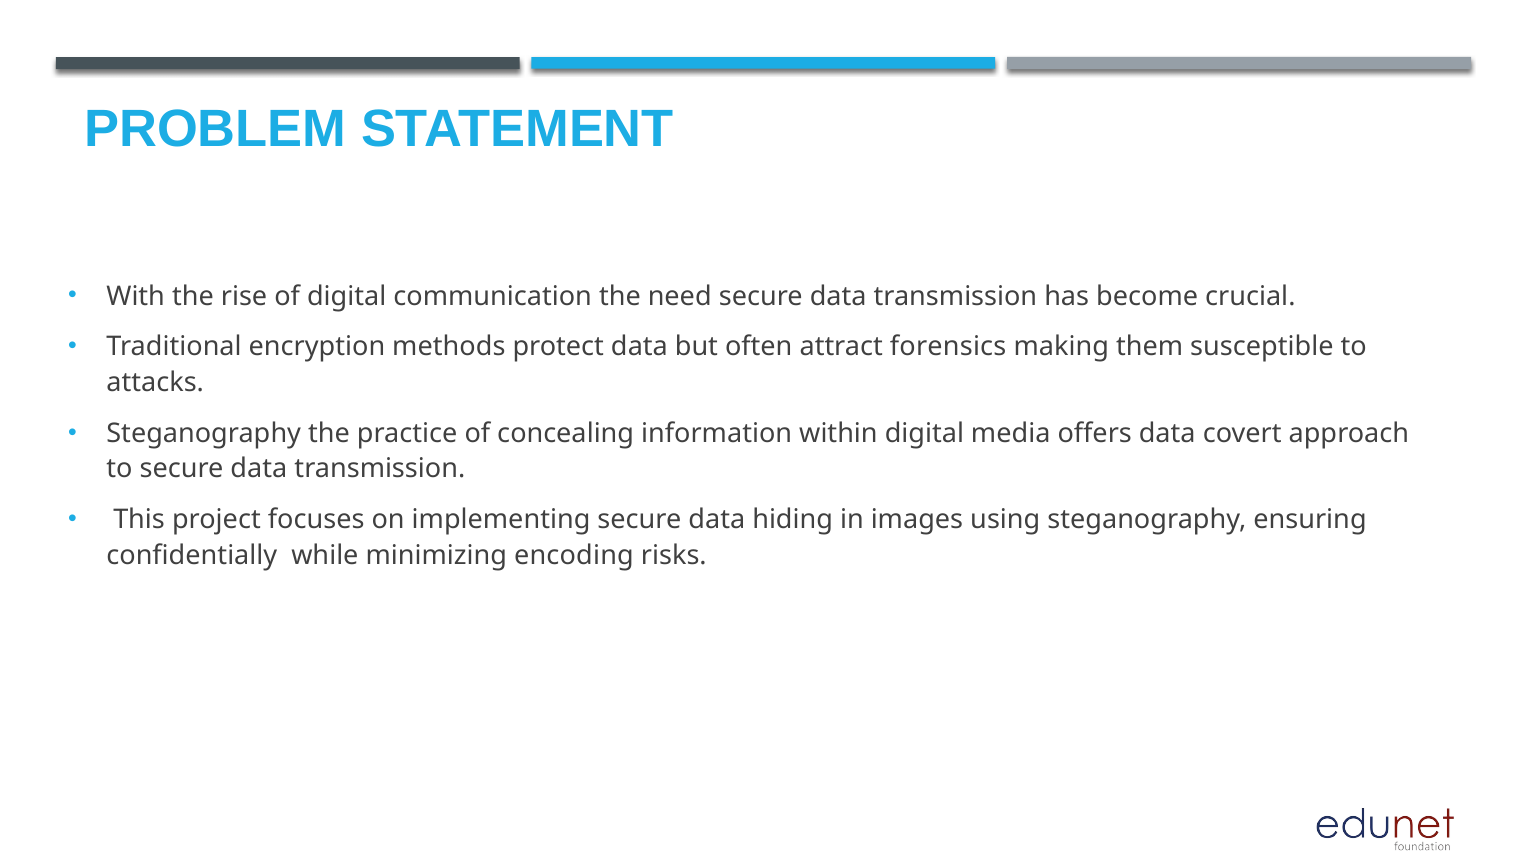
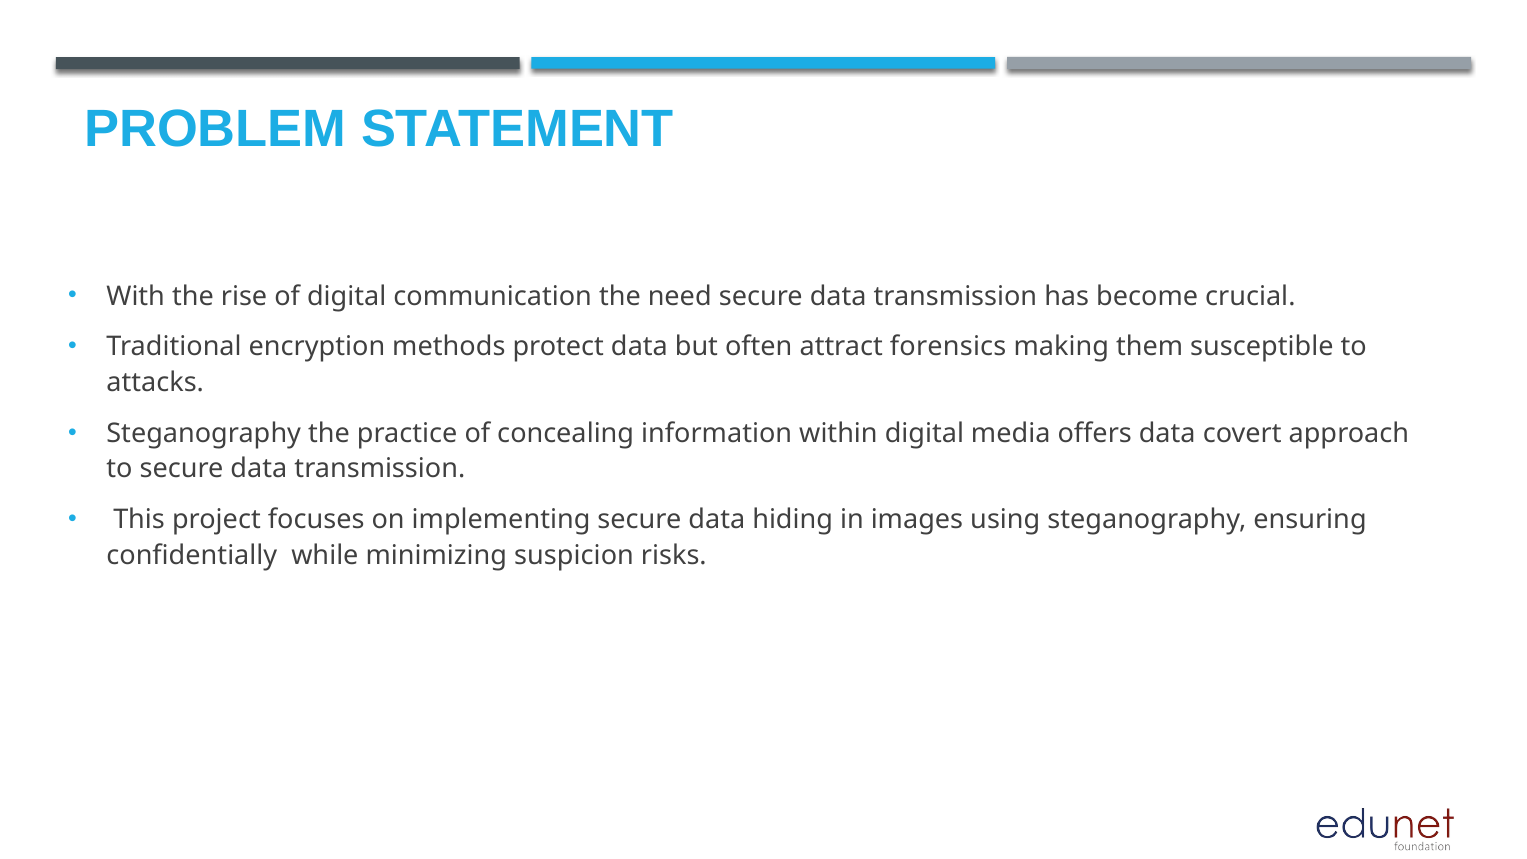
encoding: encoding -> suspicion
